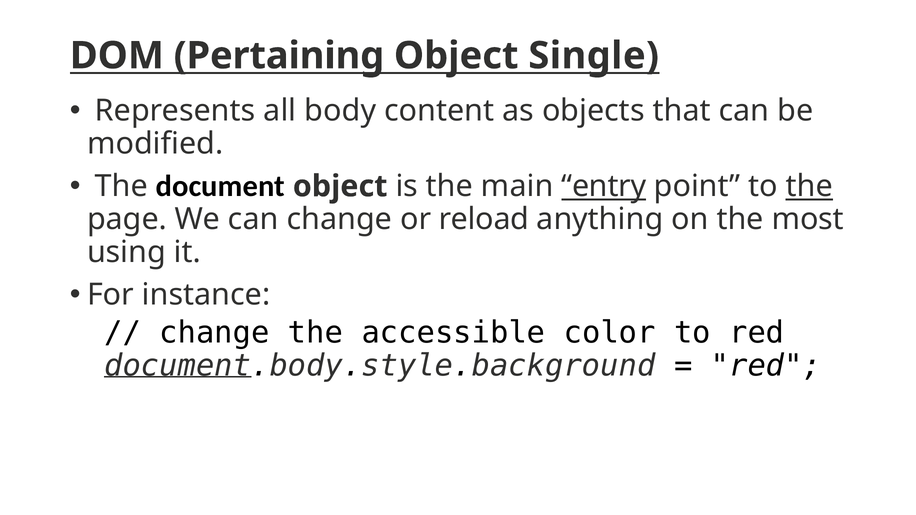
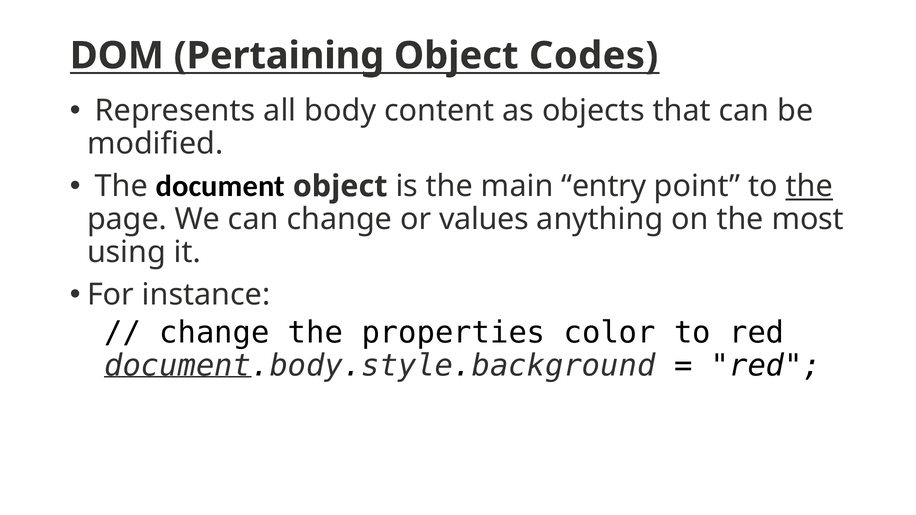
Single: Single -> Codes
entry underline: present -> none
reload: reload -> values
accessible: accessible -> properties
